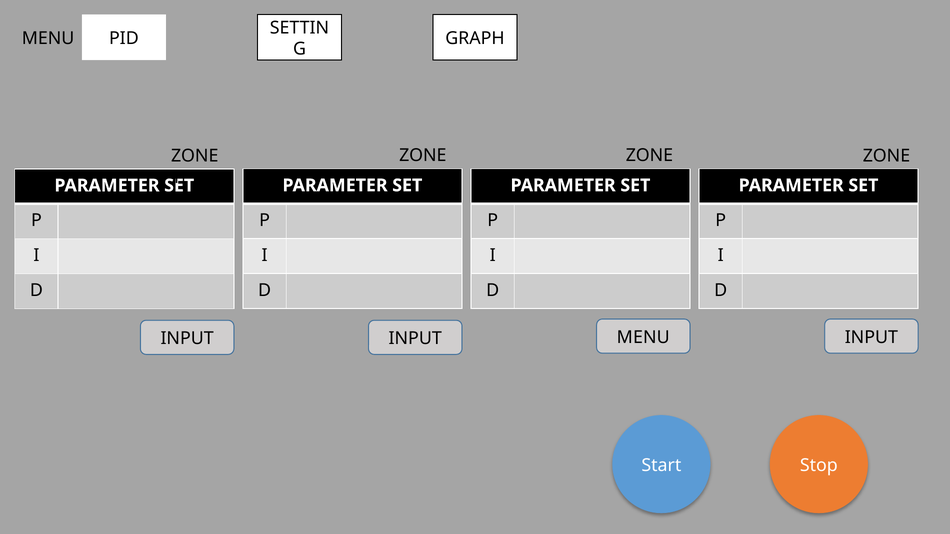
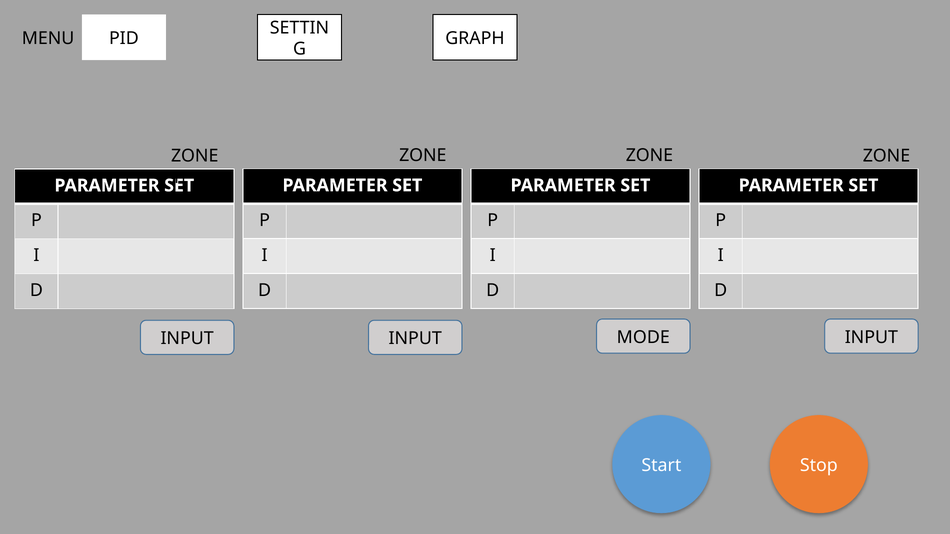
INPUT MENU: MENU -> MODE
